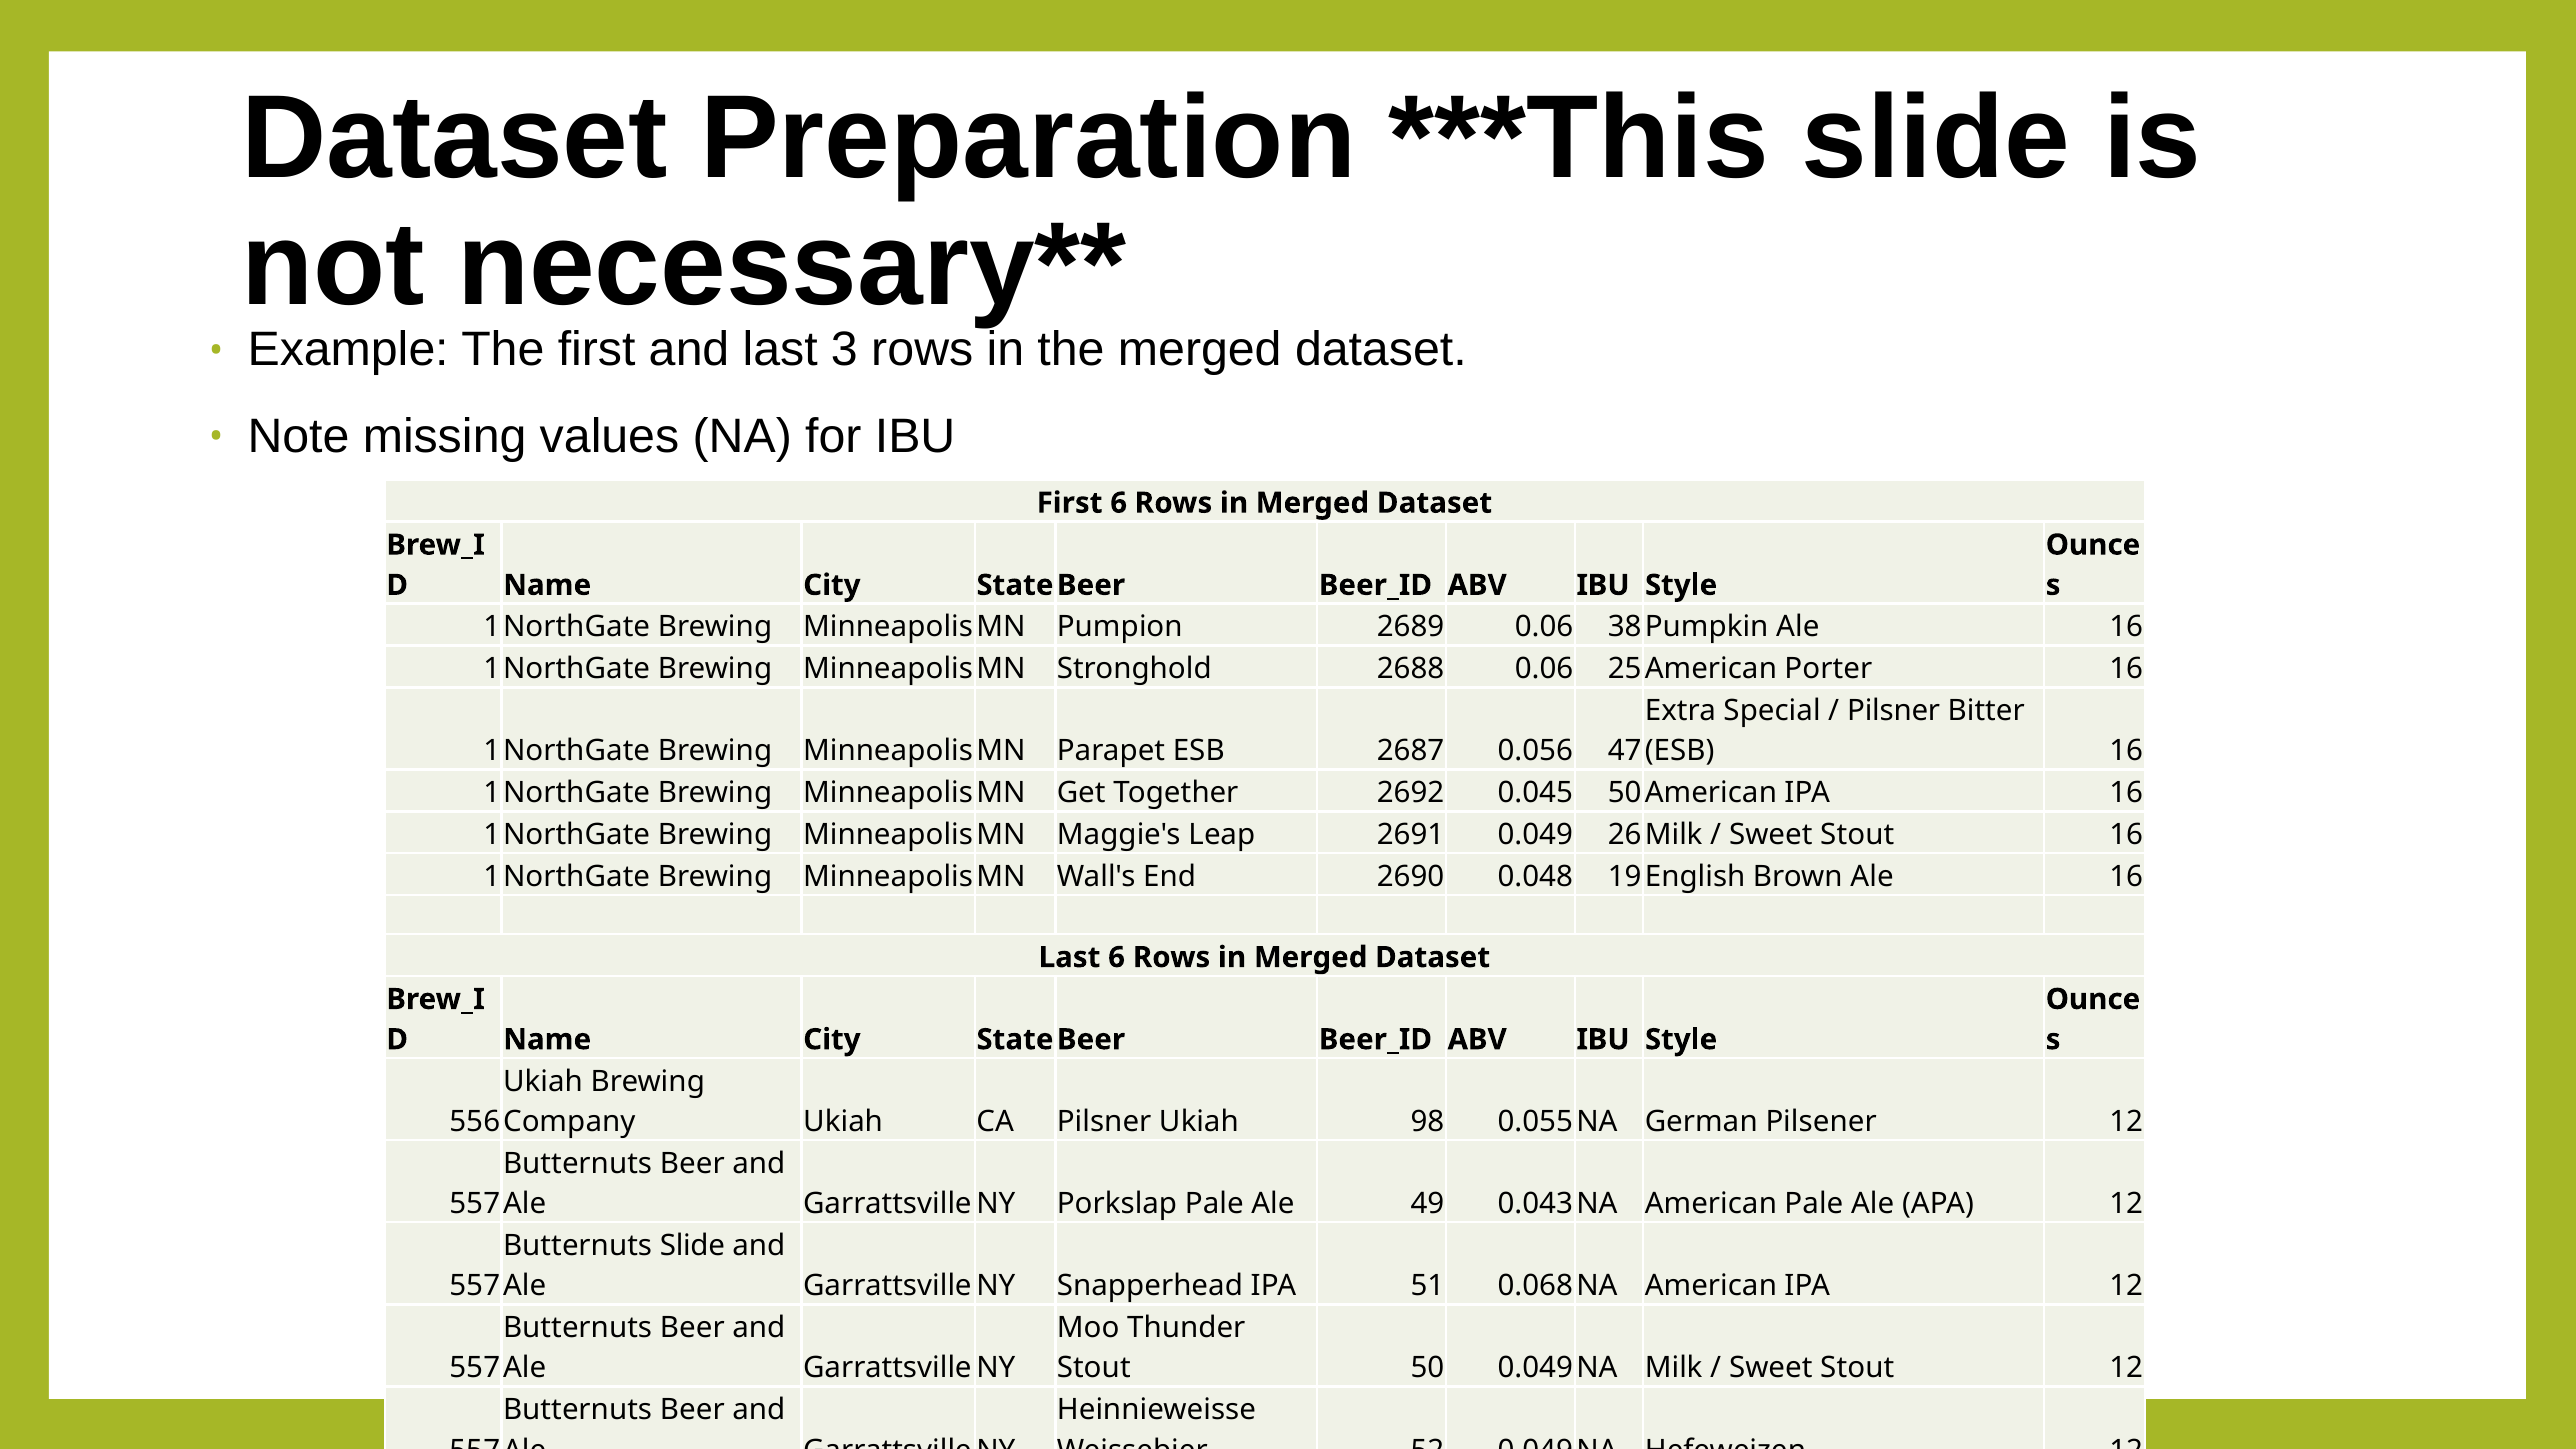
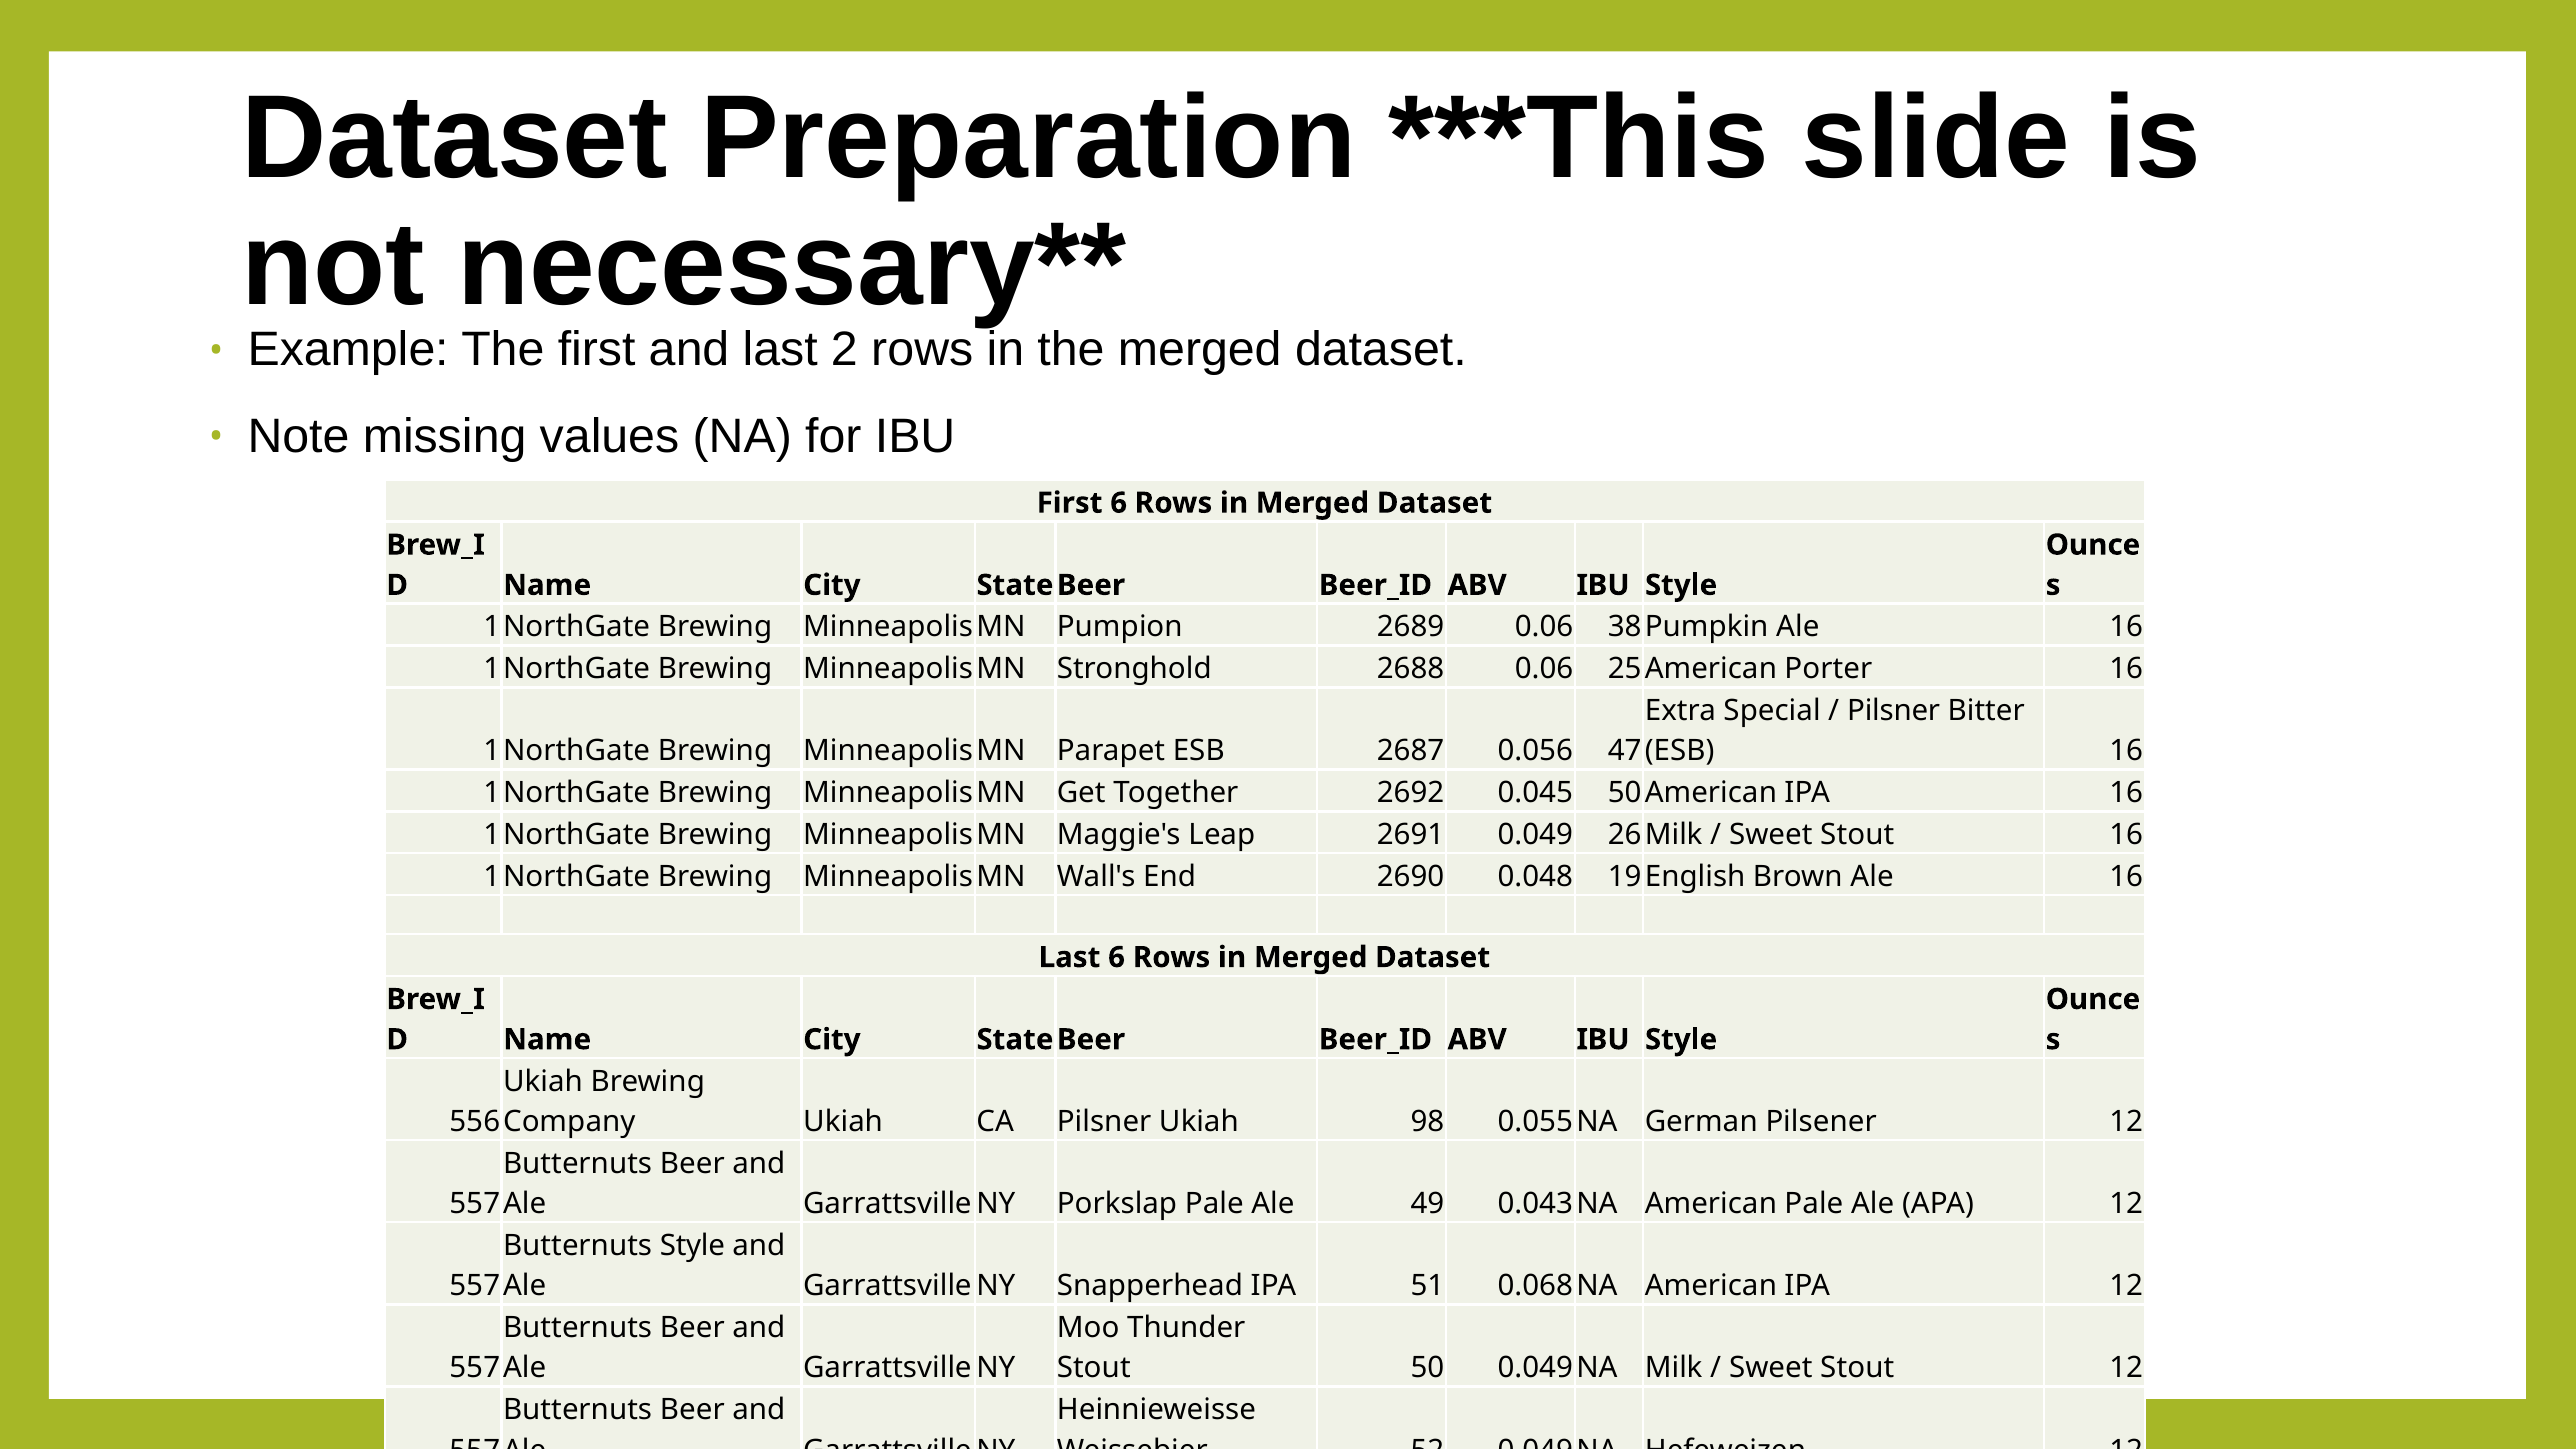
3: 3 -> 2
Butternuts Slide: Slide -> Style
